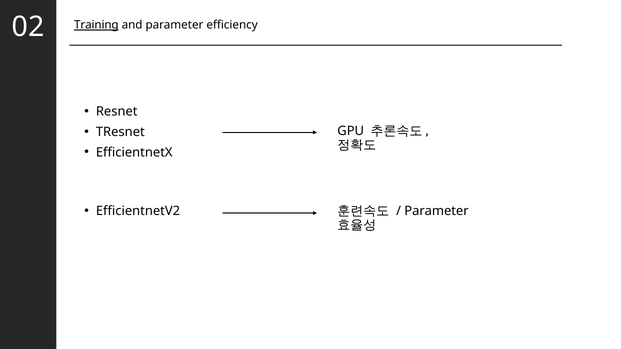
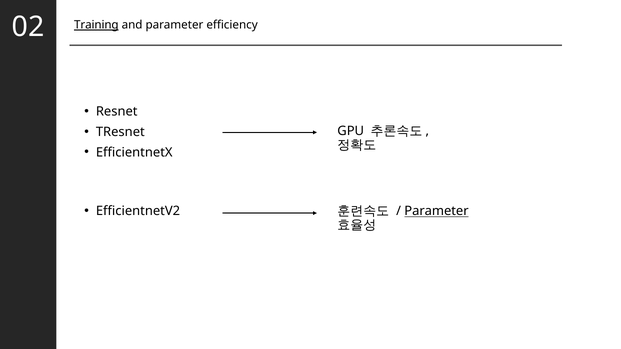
Parameter at (436, 211) underline: none -> present
